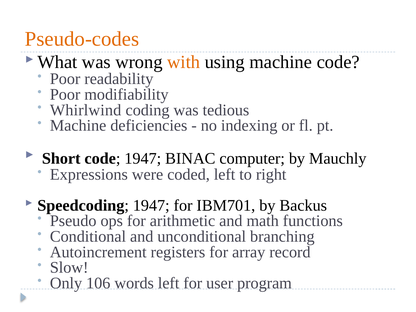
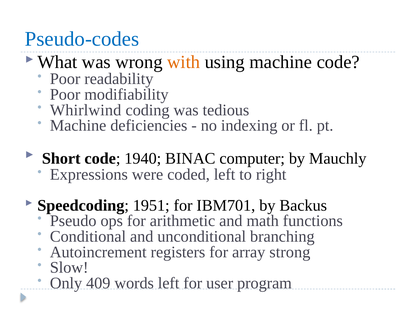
Pseudo-codes colour: orange -> blue
code 1947: 1947 -> 1940
Speedcoding 1947: 1947 -> 1951
record: record -> strong
106: 106 -> 409
